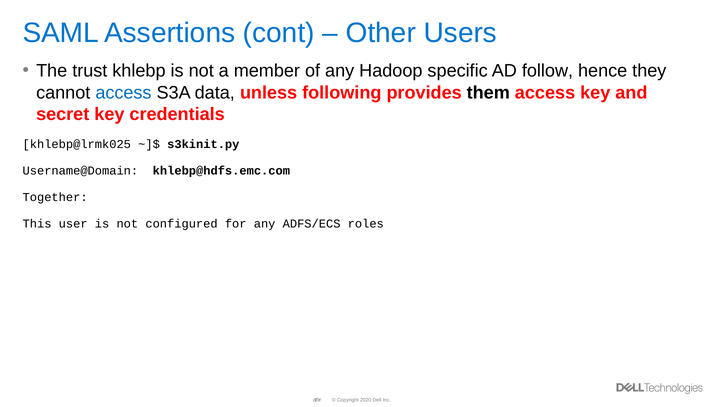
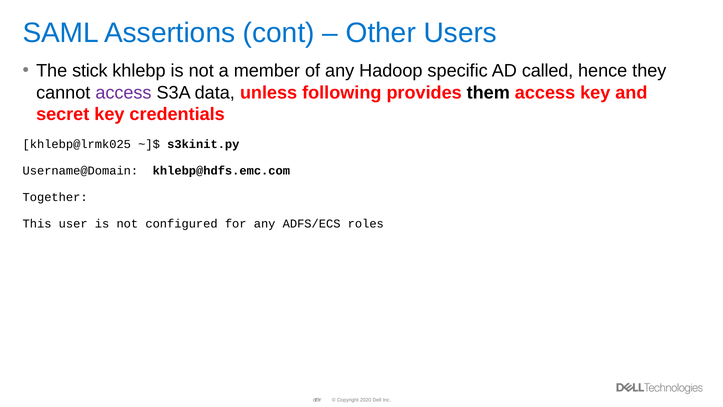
trust: trust -> stick
follow: follow -> called
access at (123, 93) colour: blue -> purple
